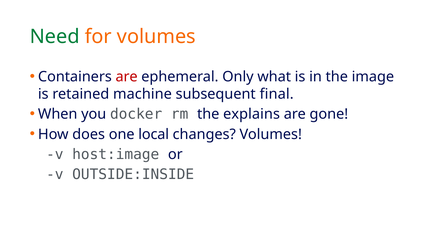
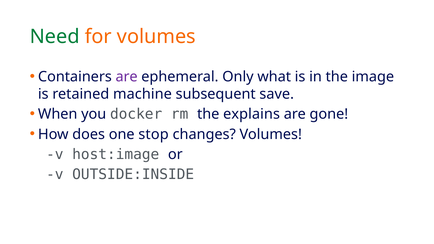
are at (127, 77) colour: red -> purple
final: final -> save
local: local -> stop
